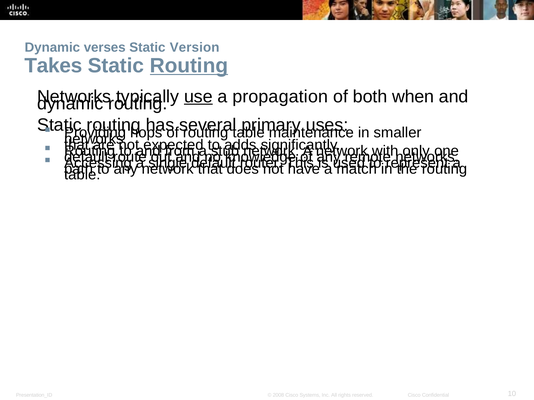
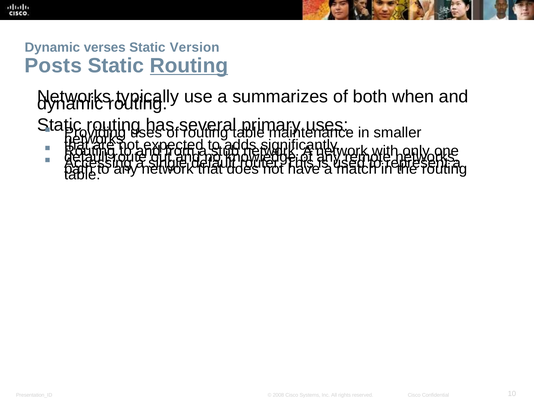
Takes: Takes -> Posts
use underline: present -> none
propagation: propagation -> summarizes
hops at (146, 133): hops -> uses
